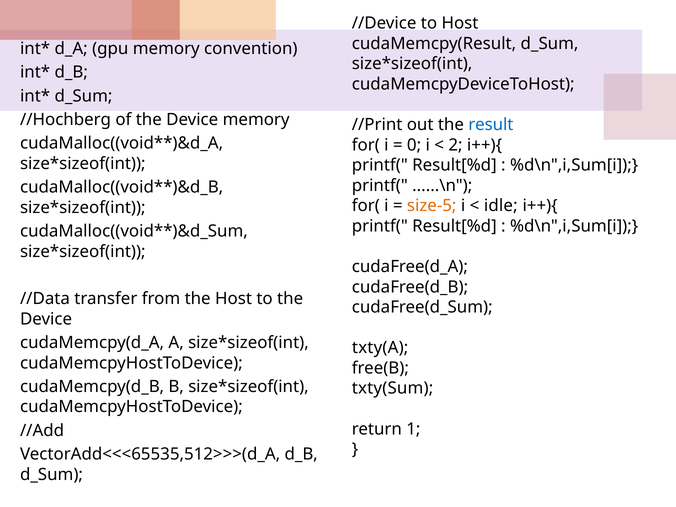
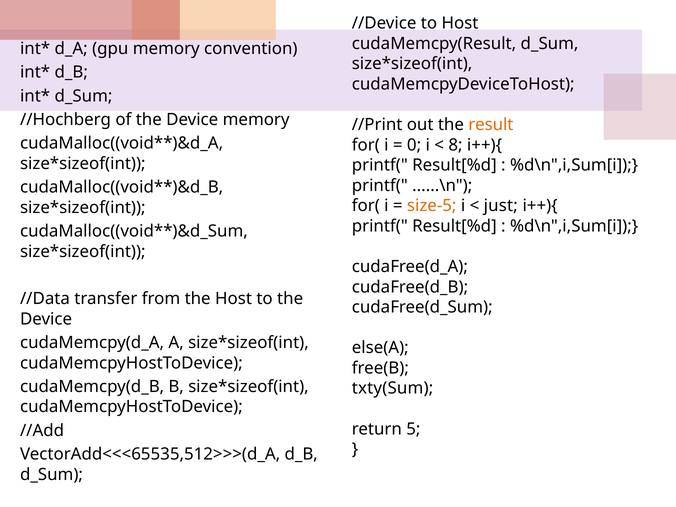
result colour: blue -> orange
2: 2 -> 8
idle: idle -> just
txty(A: txty(A -> else(A
1: 1 -> 5
